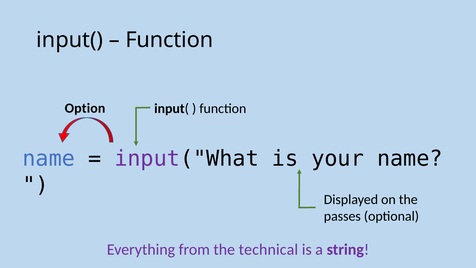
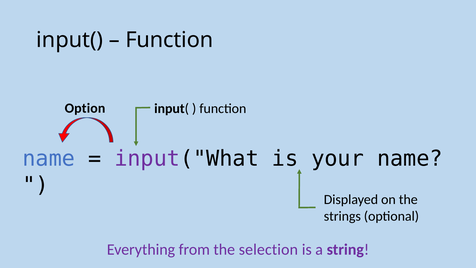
passes: passes -> strings
technical: technical -> selection
